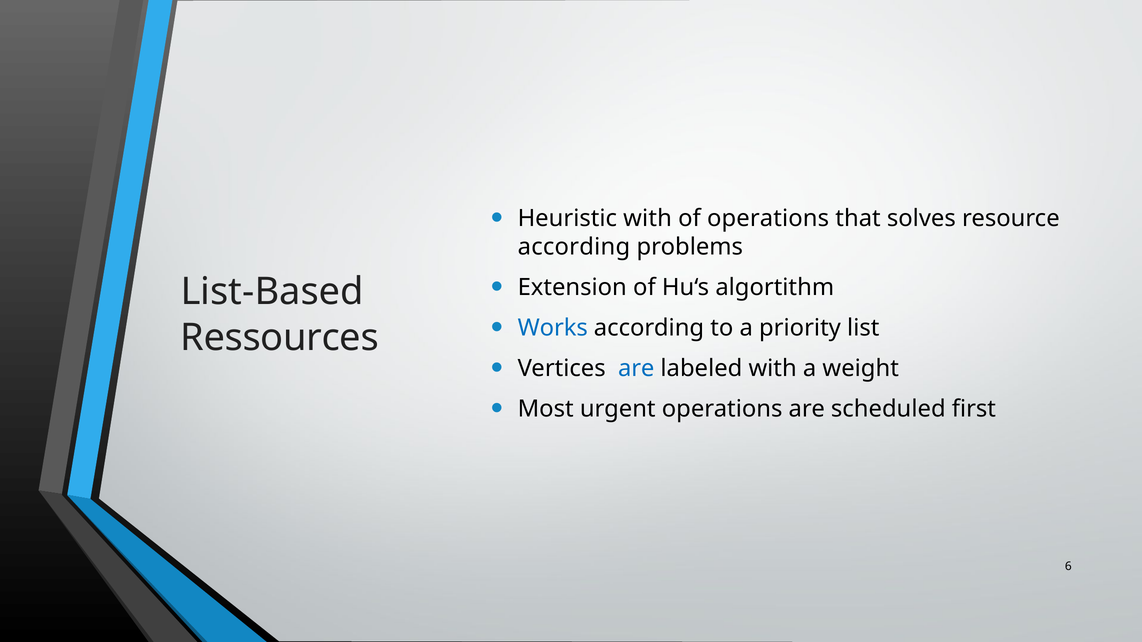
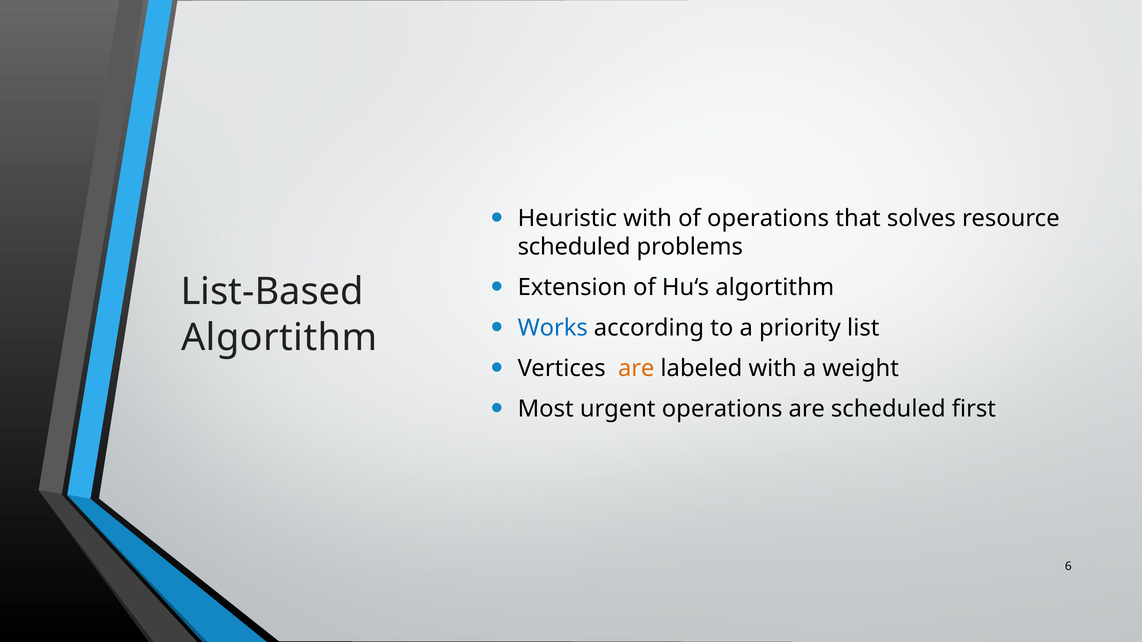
according at (574, 247): according -> scheduled
Ressources at (280, 338): Ressources -> Algortithm
are at (636, 369) colour: blue -> orange
